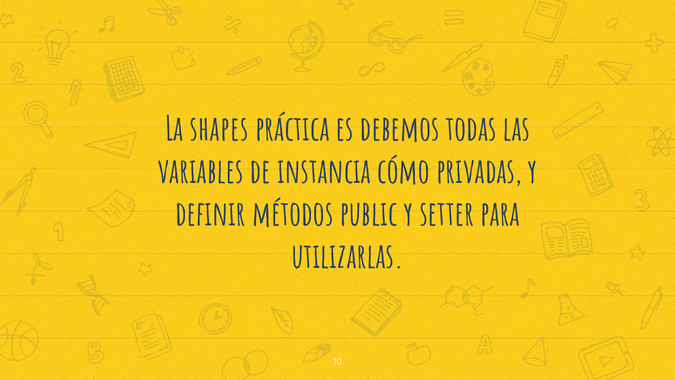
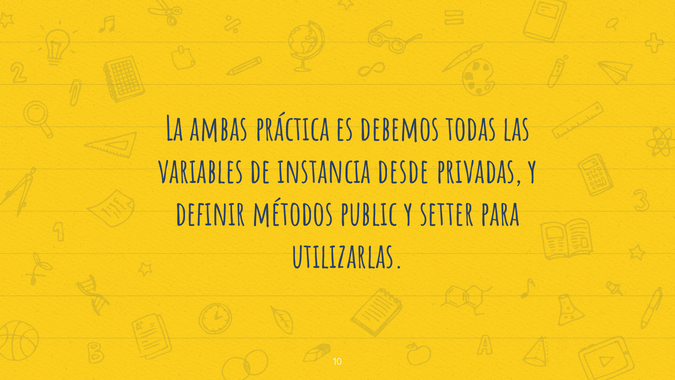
shapes: shapes -> ambas
cómo: cómo -> desde
